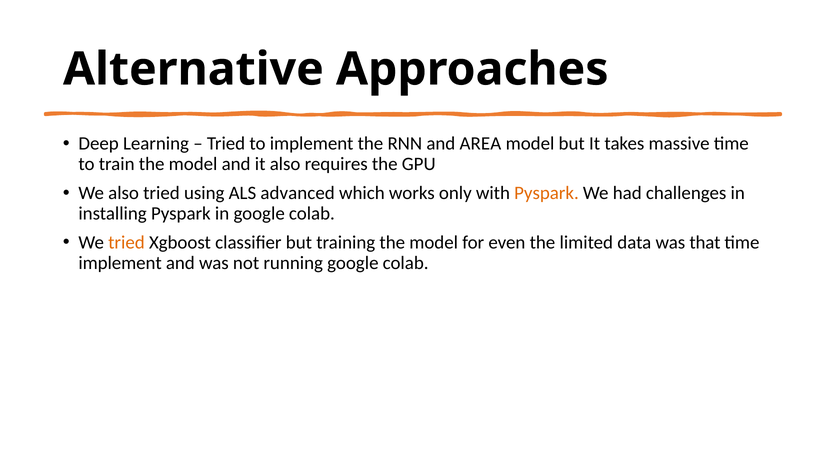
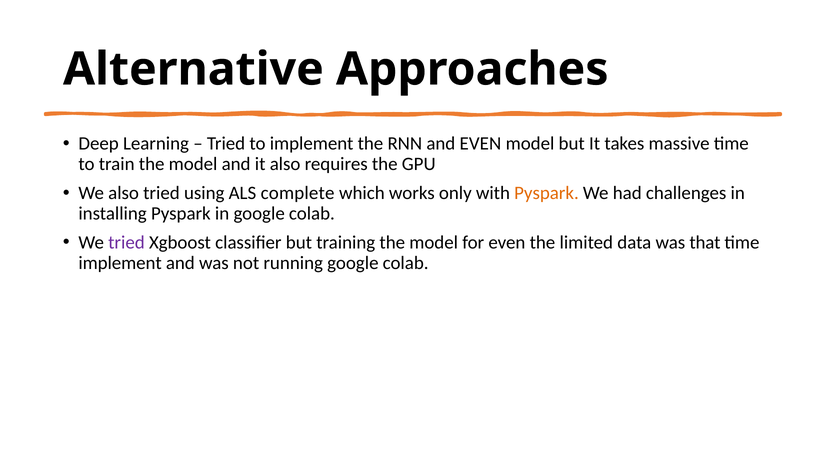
and AREA: AREA -> EVEN
advanced: advanced -> complete
tried at (126, 243) colour: orange -> purple
